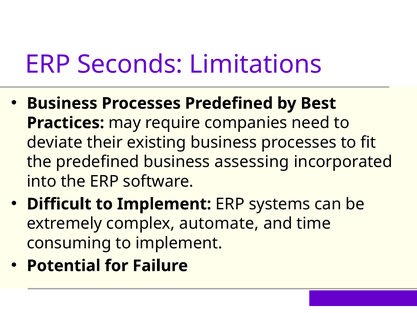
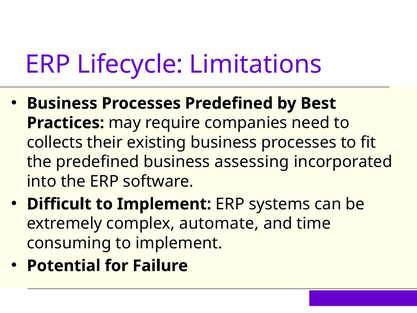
Seconds: Seconds -> Lifecycle
deviate: deviate -> collects
